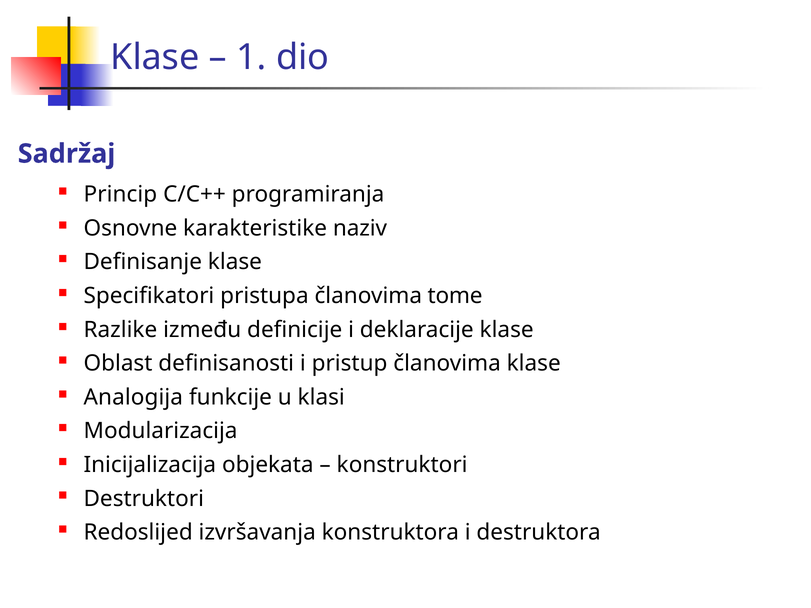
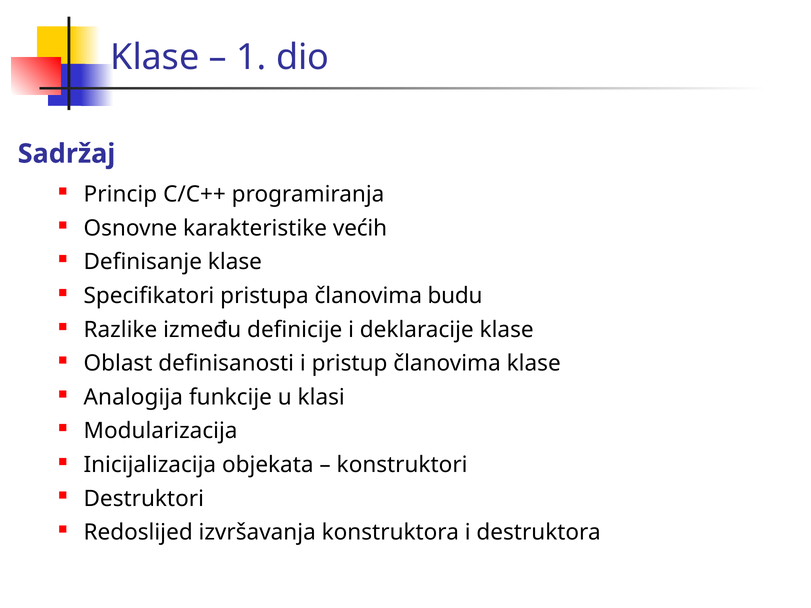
naziv: naziv -> većih
tome: tome -> budu
